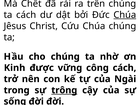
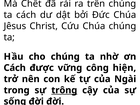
Chúa at (125, 15) underline: present -> none
Kinh at (15, 68): Kinh -> Cách
công cách: cách -> hiện
